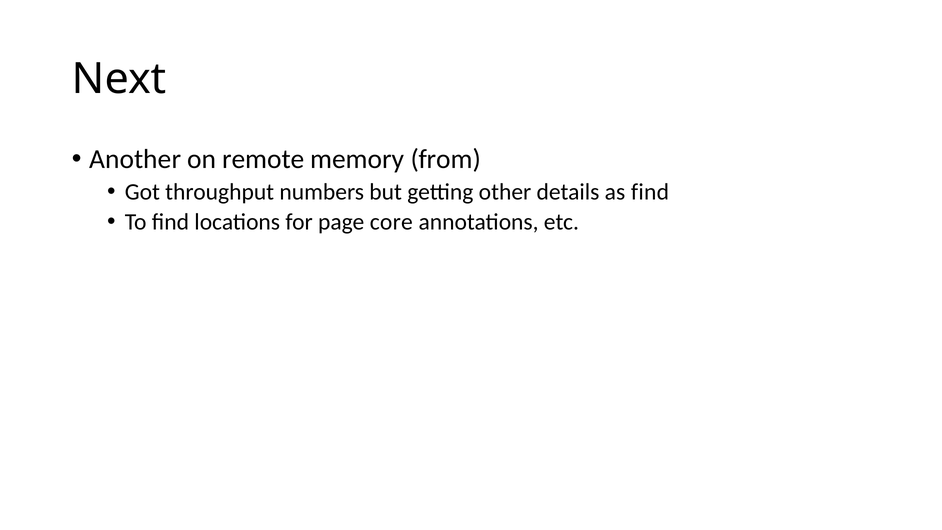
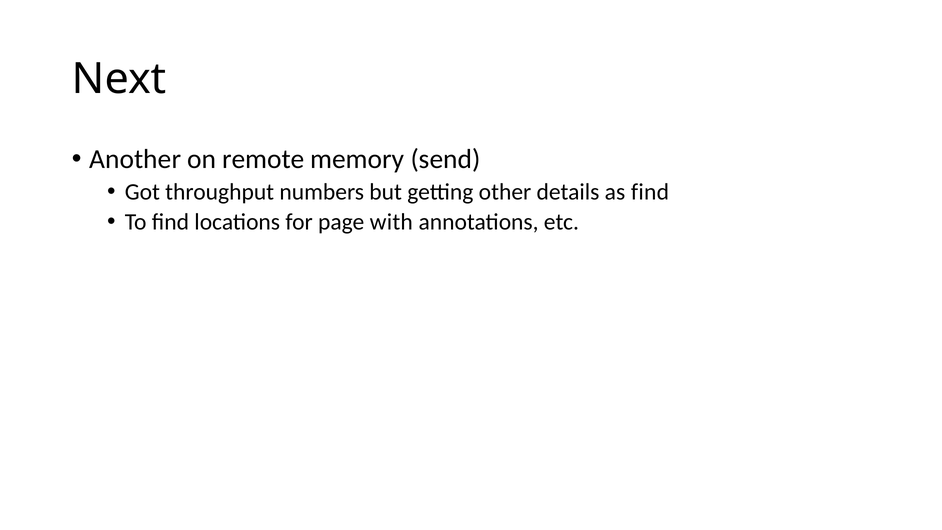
from: from -> send
core: core -> with
